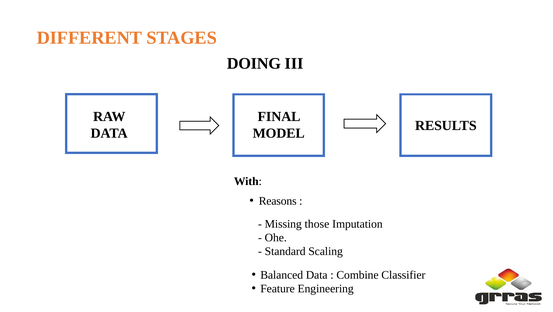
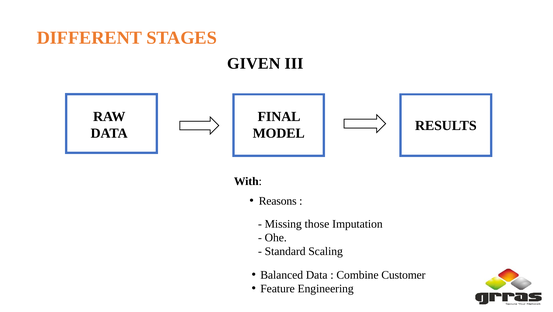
DOING: DOING -> GIVEN
Classifier: Classifier -> Customer
